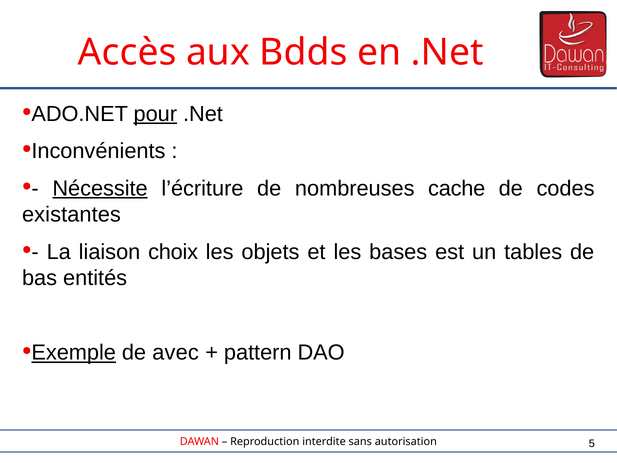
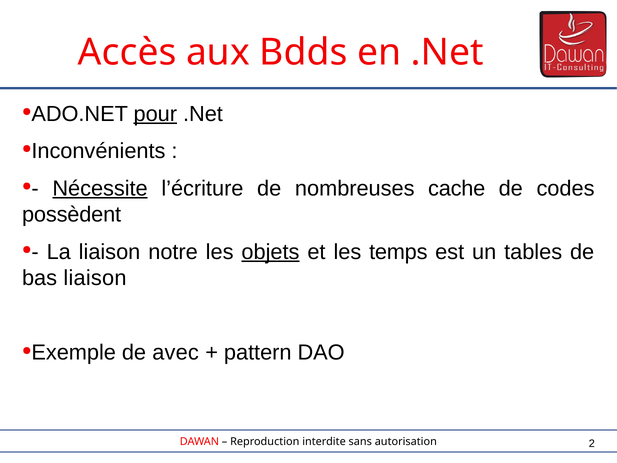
existantes: existantes -> possèdent
choix: choix -> notre
objets underline: none -> present
bases: bases -> temps
bas entités: entités -> liaison
Exemple underline: present -> none
5: 5 -> 2
